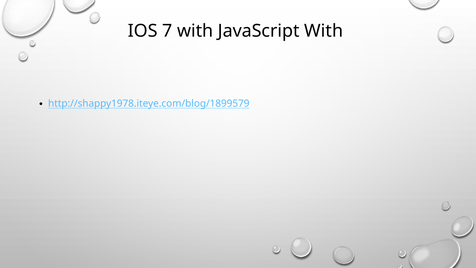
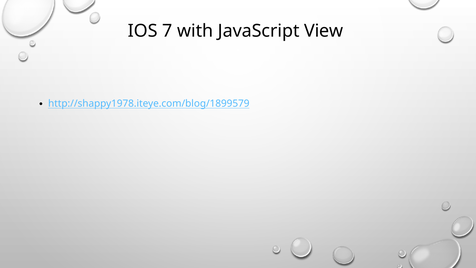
JavaScript With: With -> View
